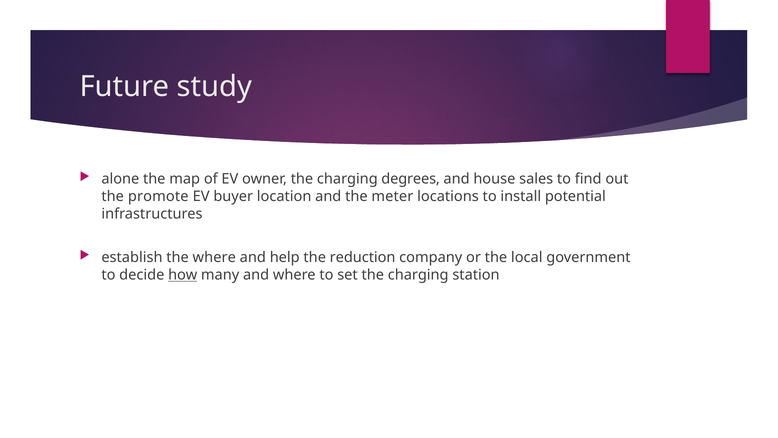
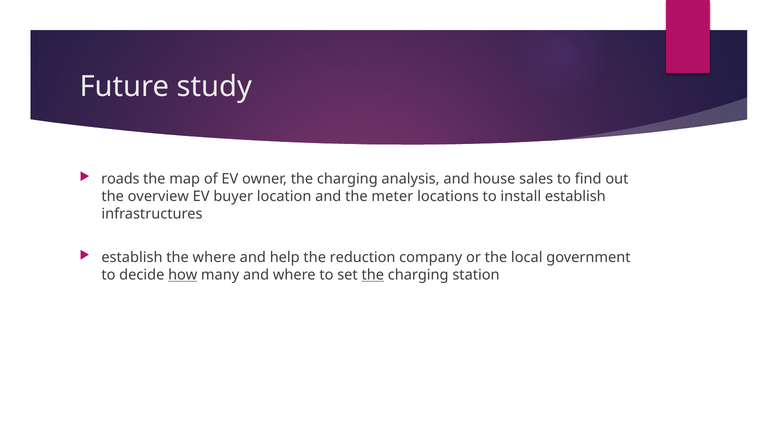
alone: alone -> roads
degrees: degrees -> analysis
promote: promote -> overview
install potential: potential -> establish
the at (373, 275) underline: none -> present
